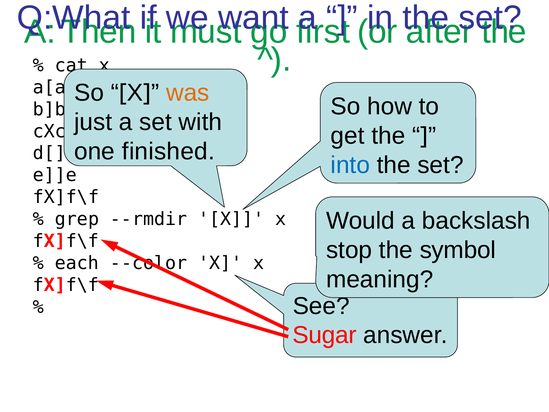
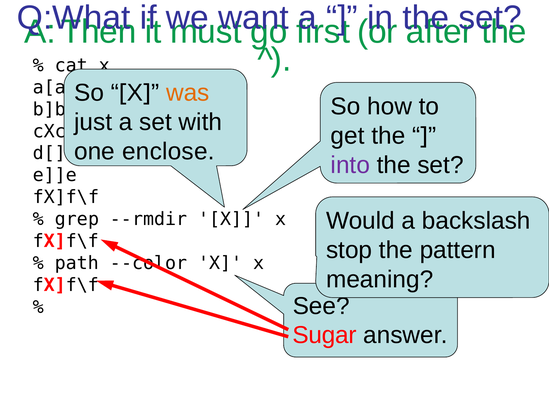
finished: finished -> enclose
into colour: blue -> purple
symbol: symbol -> pattern
each: each -> path
